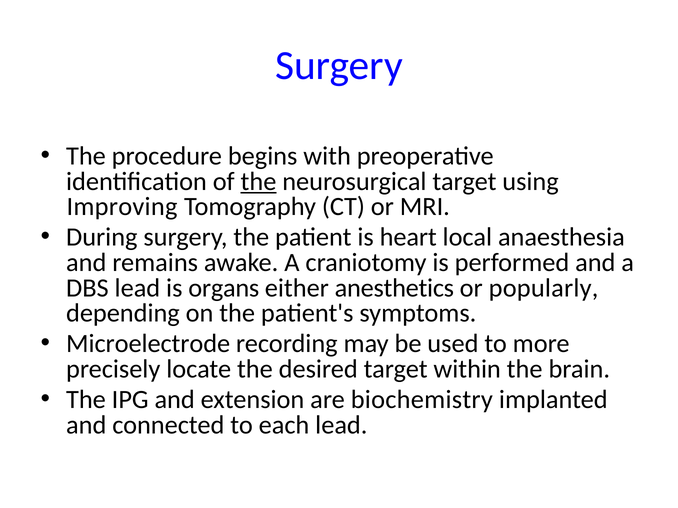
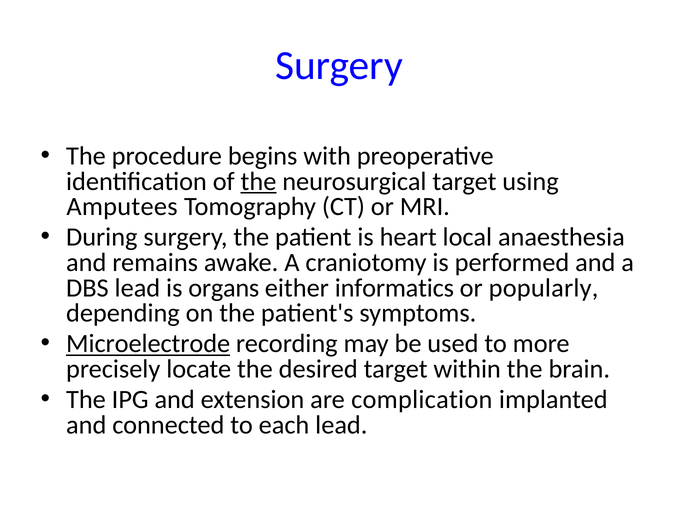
Improving: Improving -> Amputees
anesthetics: anesthetics -> informatics
Microelectrode underline: none -> present
biochemistry: biochemistry -> complication
